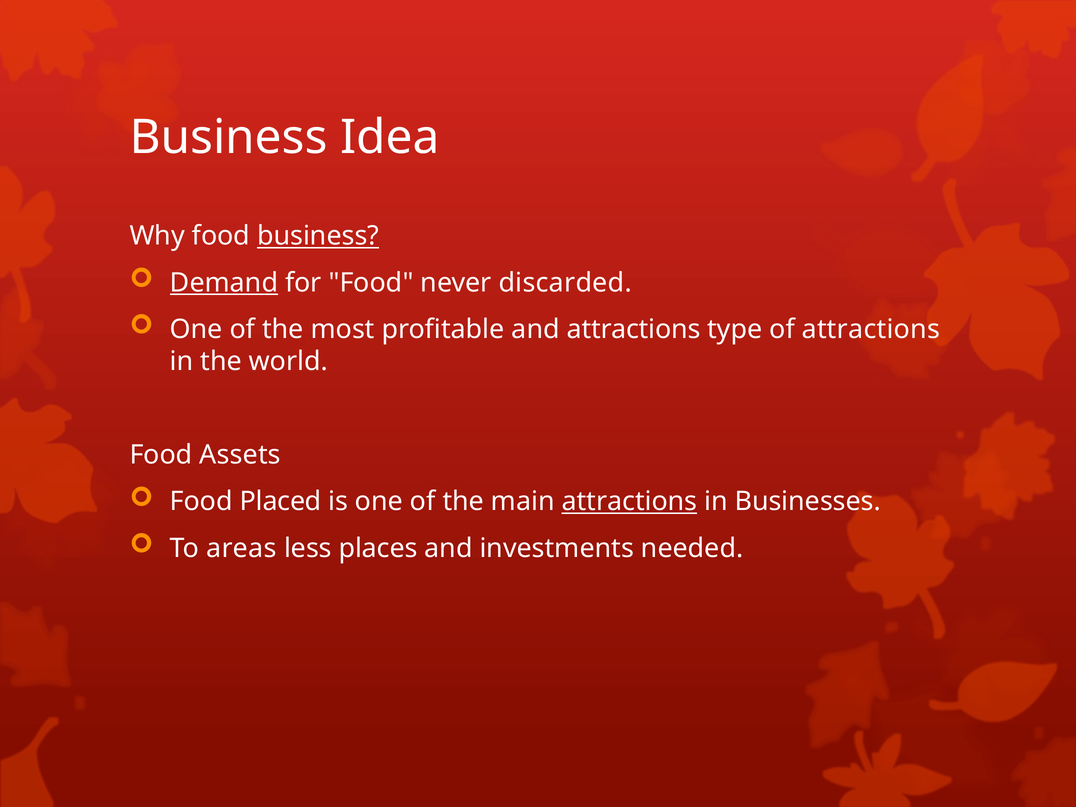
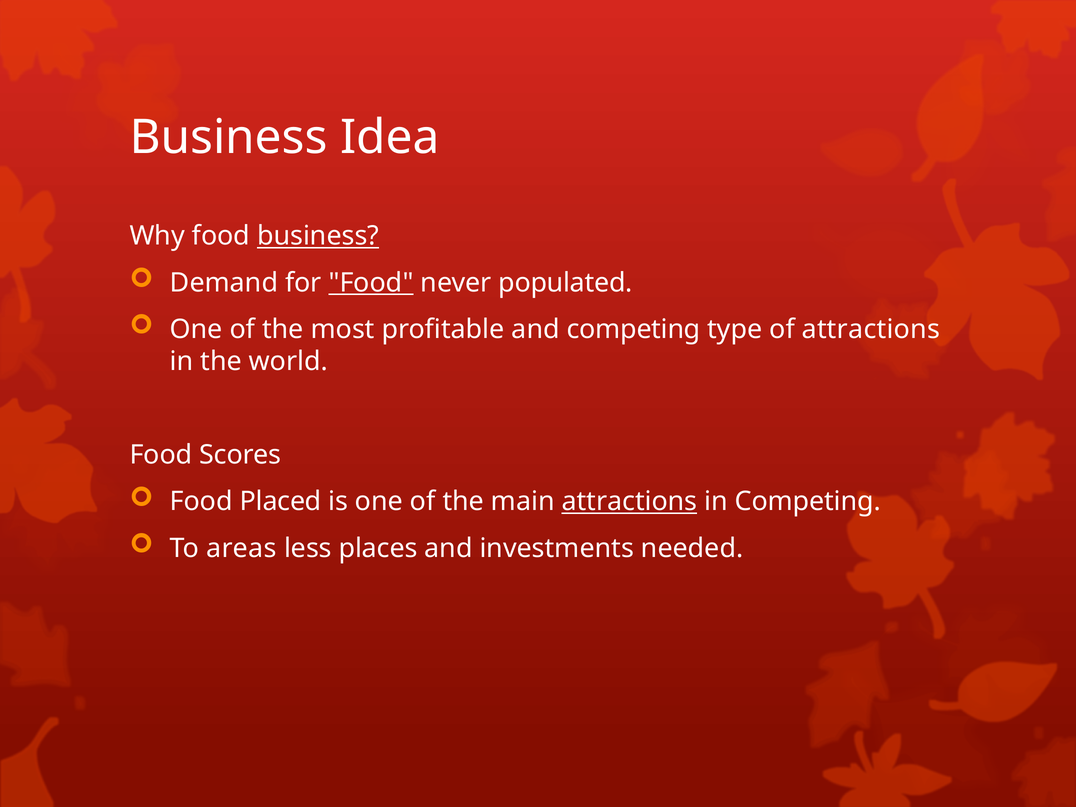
Demand underline: present -> none
Food at (371, 283) underline: none -> present
discarded: discarded -> populated
and attractions: attractions -> competing
Assets: Assets -> Scores
in Businesses: Businesses -> Competing
